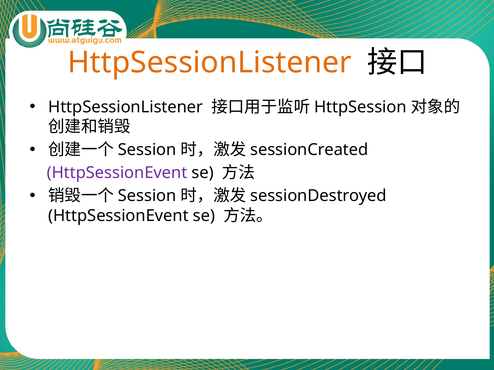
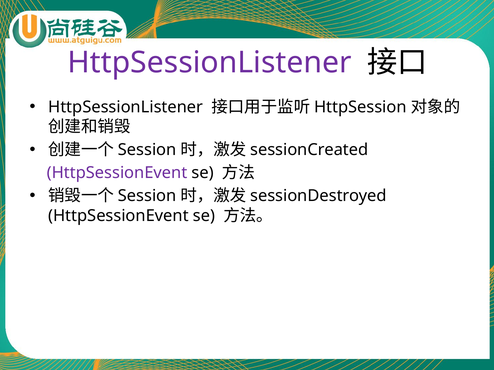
HttpSessionListener at (210, 63) colour: orange -> purple
